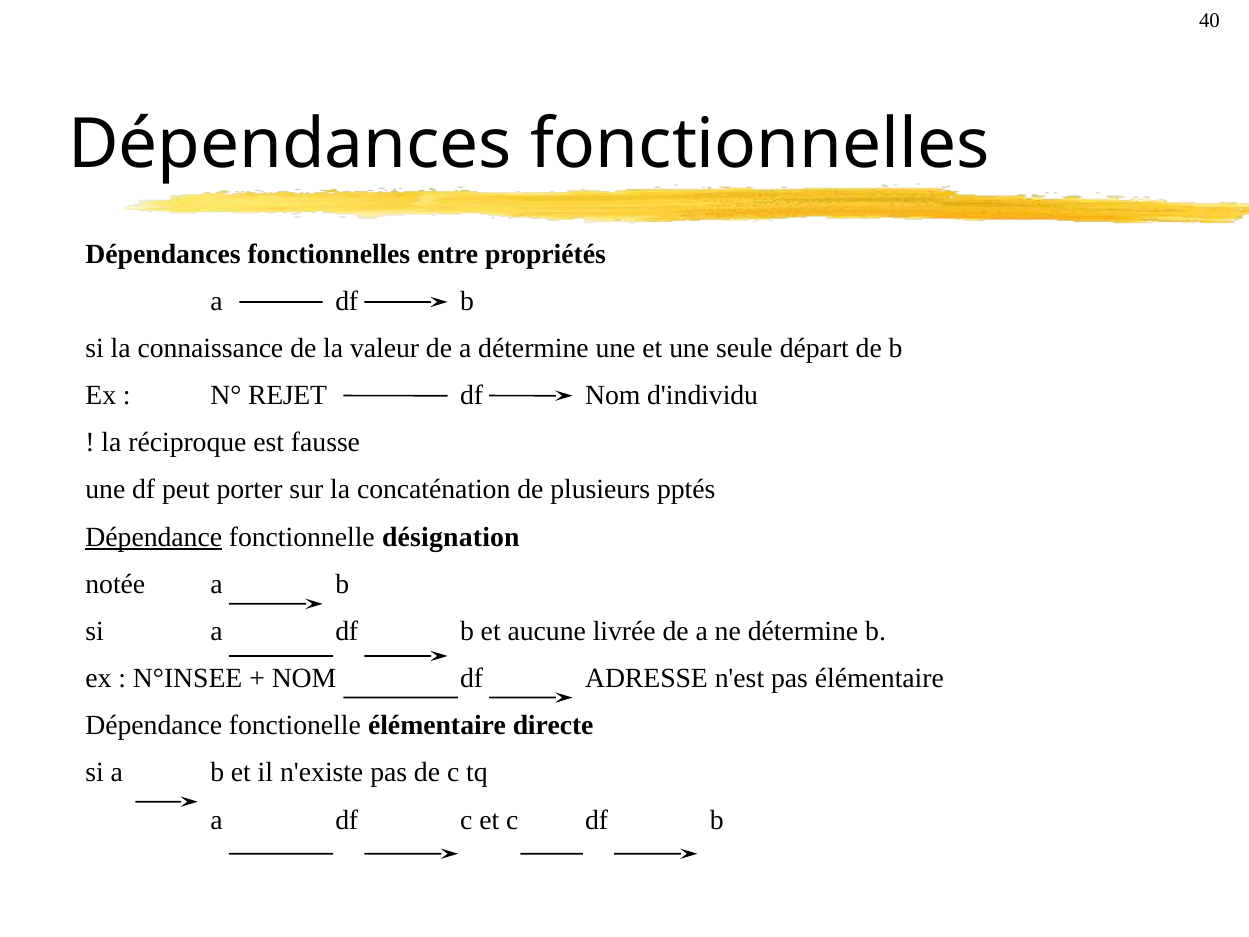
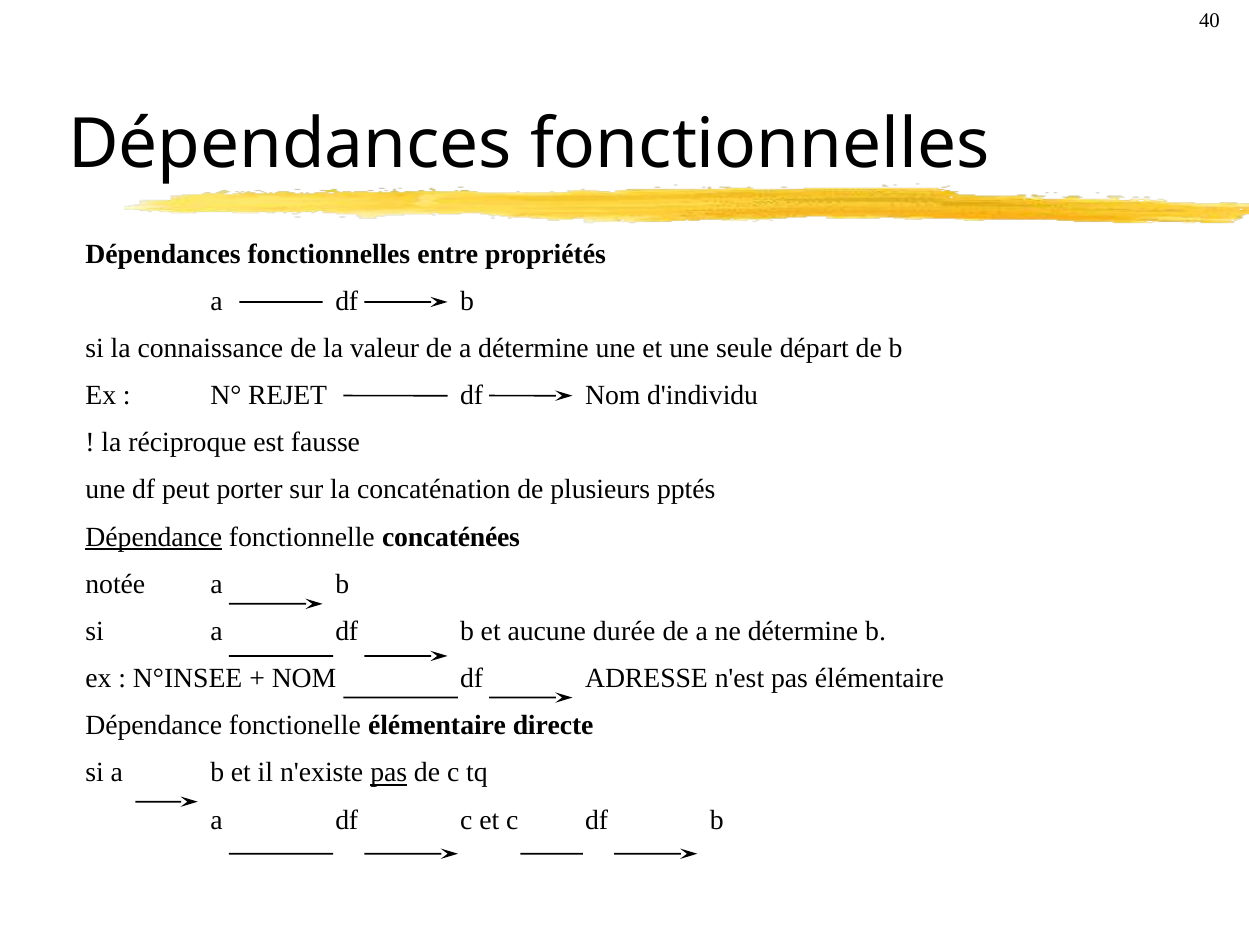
désignation: désignation -> concaténées
livrée: livrée -> durée
pas at (389, 773) underline: none -> present
